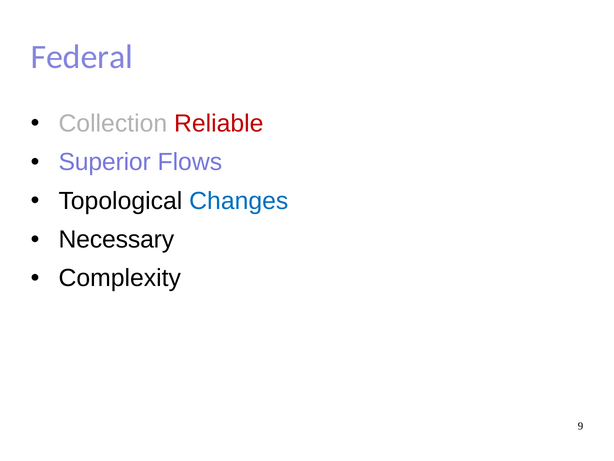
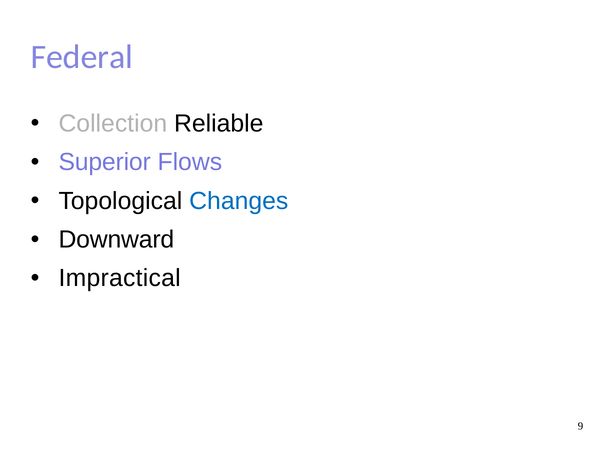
Reliable colour: red -> black
Necessary: Necessary -> Downward
Complexity: Complexity -> Impractical
